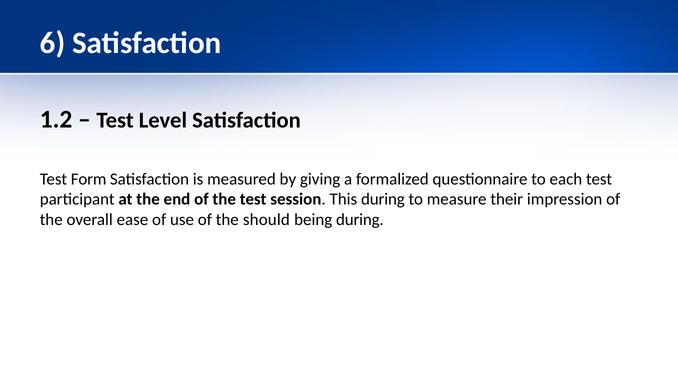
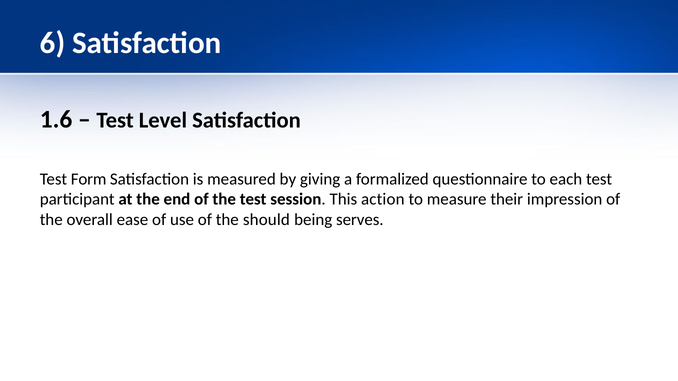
1.2: 1.2 -> 1.6
This during: during -> action
being during: during -> serves
